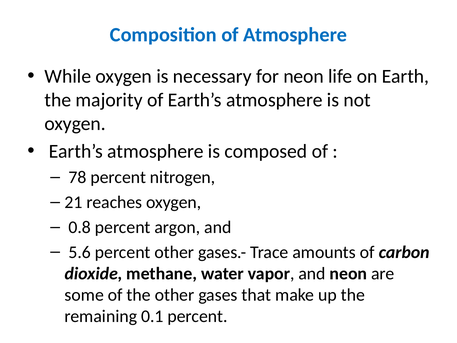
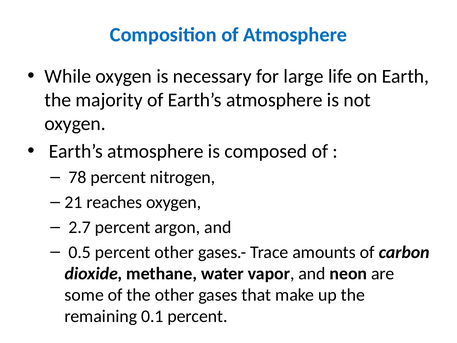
for neon: neon -> large
0.8: 0.8 -> 2.7
5.6: 5.6 -> 0.5
